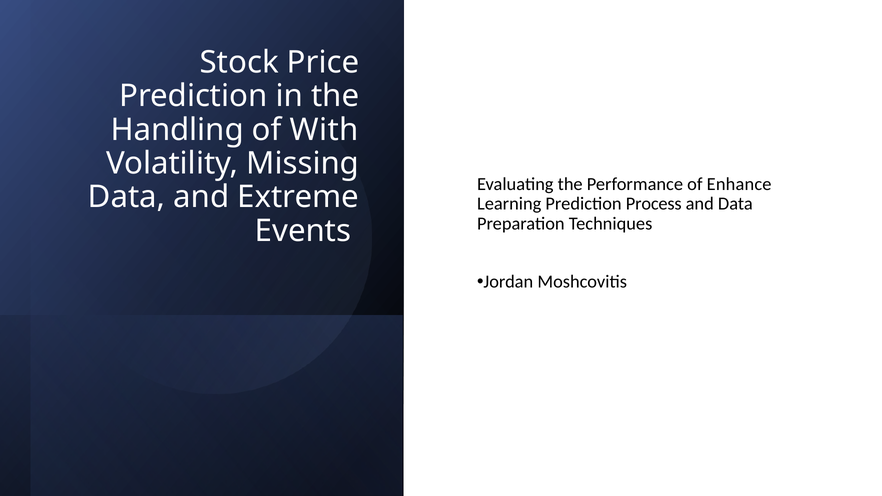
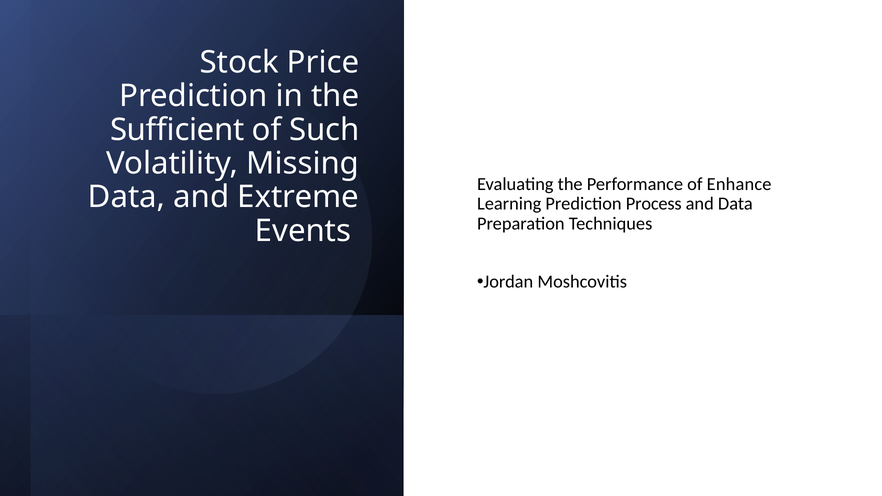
Handling: Handling -> Sufficient
With: With -> Such
